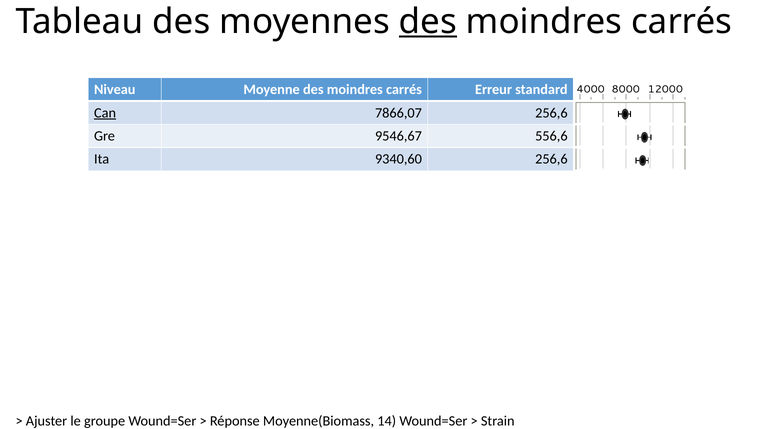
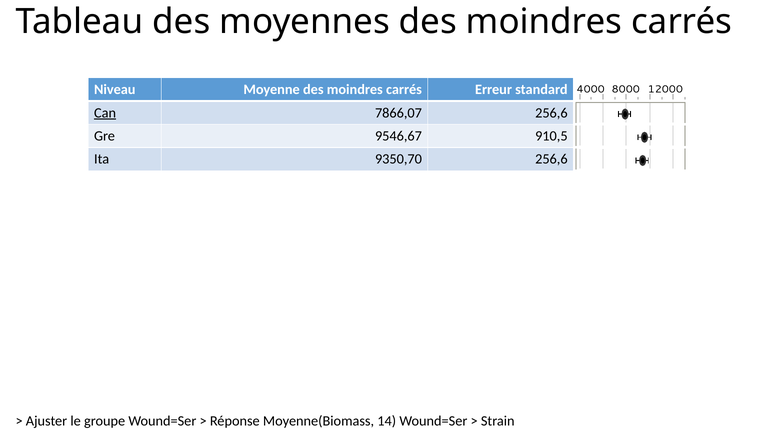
des at (428, 22) underline: present -> none
556,6: 556,6 -> 910,5
9340,60: 9340,60 -> 9350,70
